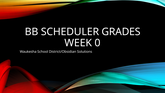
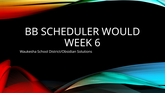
GRADES: GRADES -> WOULD
0: 0 -> 6
